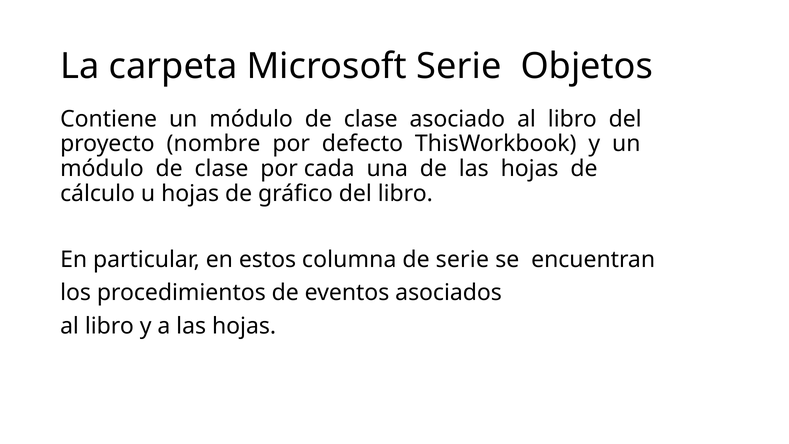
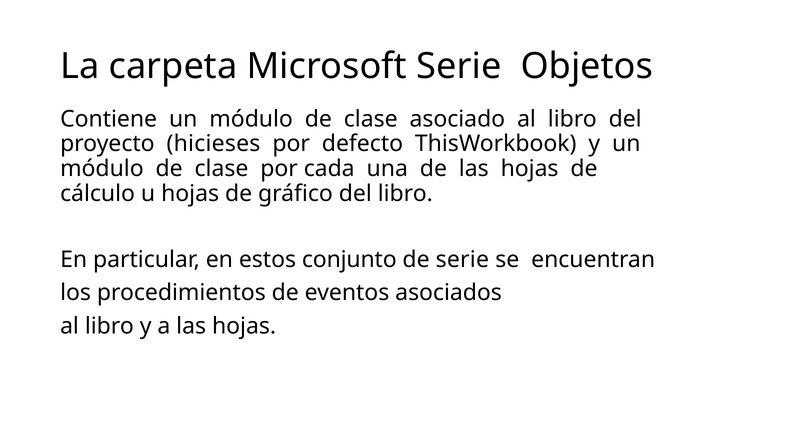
nombre: nombre -> hicieses
columna: columna -> conjunto
